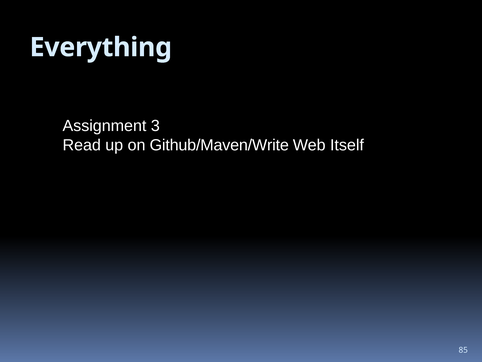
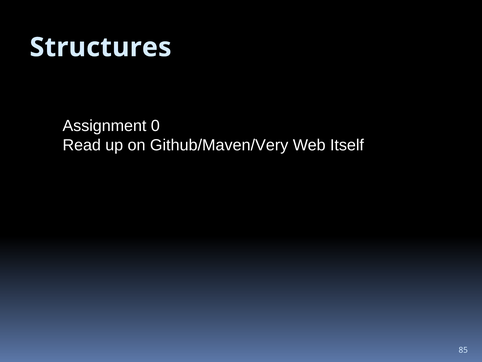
Everything: Everything -> Structures
3: 3 -> 0
Github/Maven/Write: Github/Maven/Write -> Github/Maven/Very
